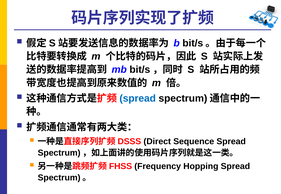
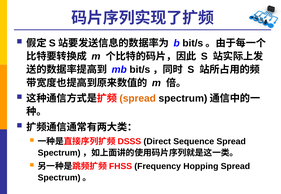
spread at (138, 99) colour: blue -> orange
